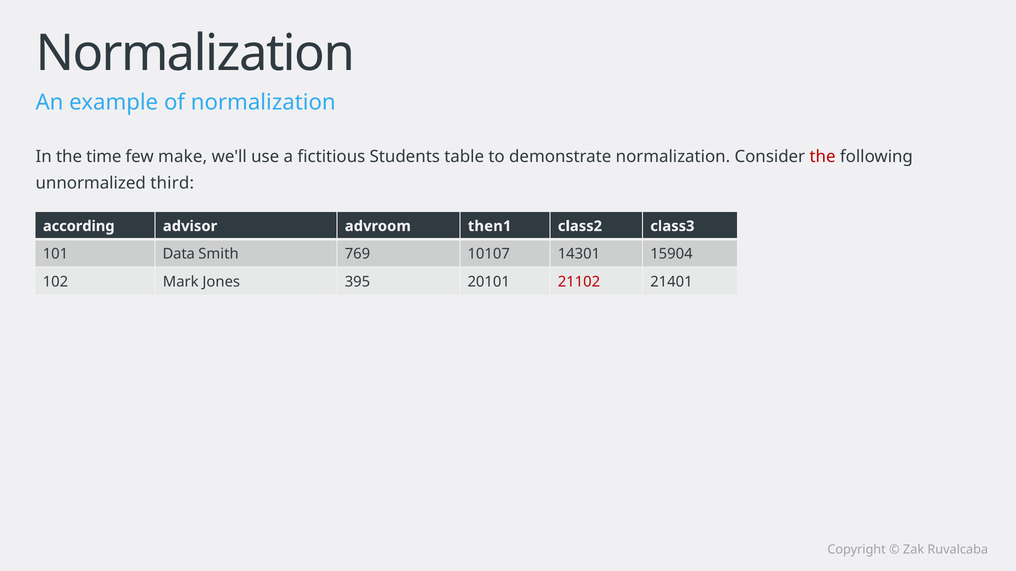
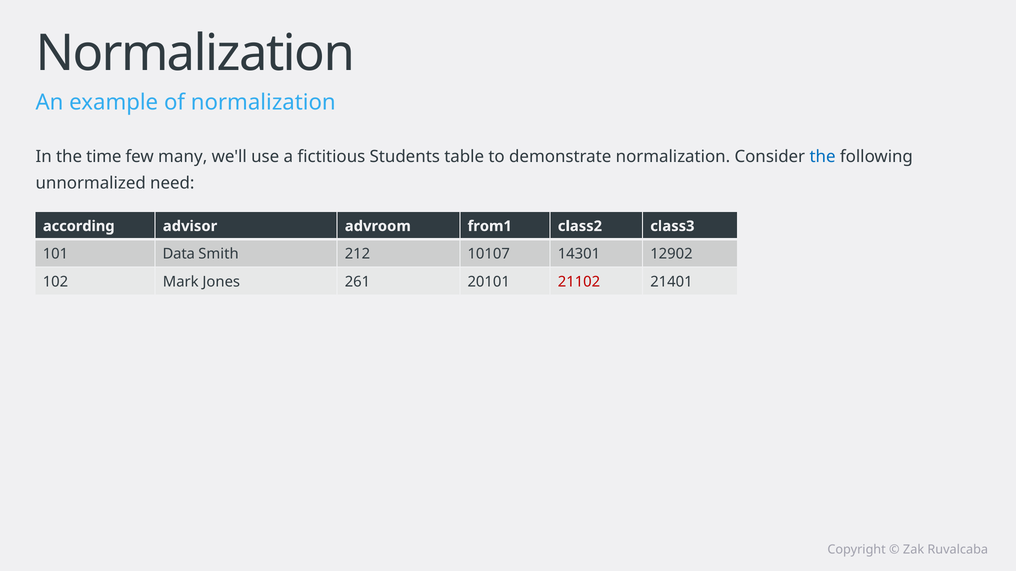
make: make -> many
the at (823, 157) colour: red -> blue
third: third -> need
then1: then1 -> from1
769: 769 -> 212
15904: 15904 -> 12902
395: 395 -> 261
